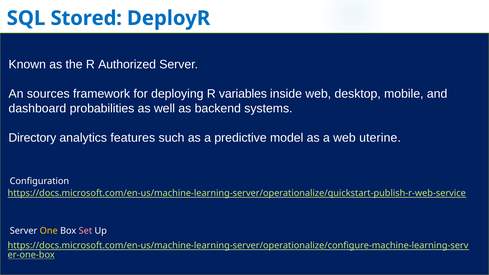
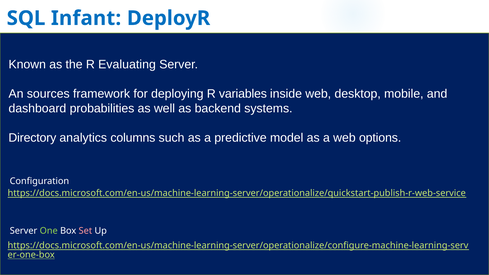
Stored: Stored -> Infant
Authorized: Authorized -> Evaluating
features: features -> columns
uterine: uterine -> options
One colour: yellow -> light green
